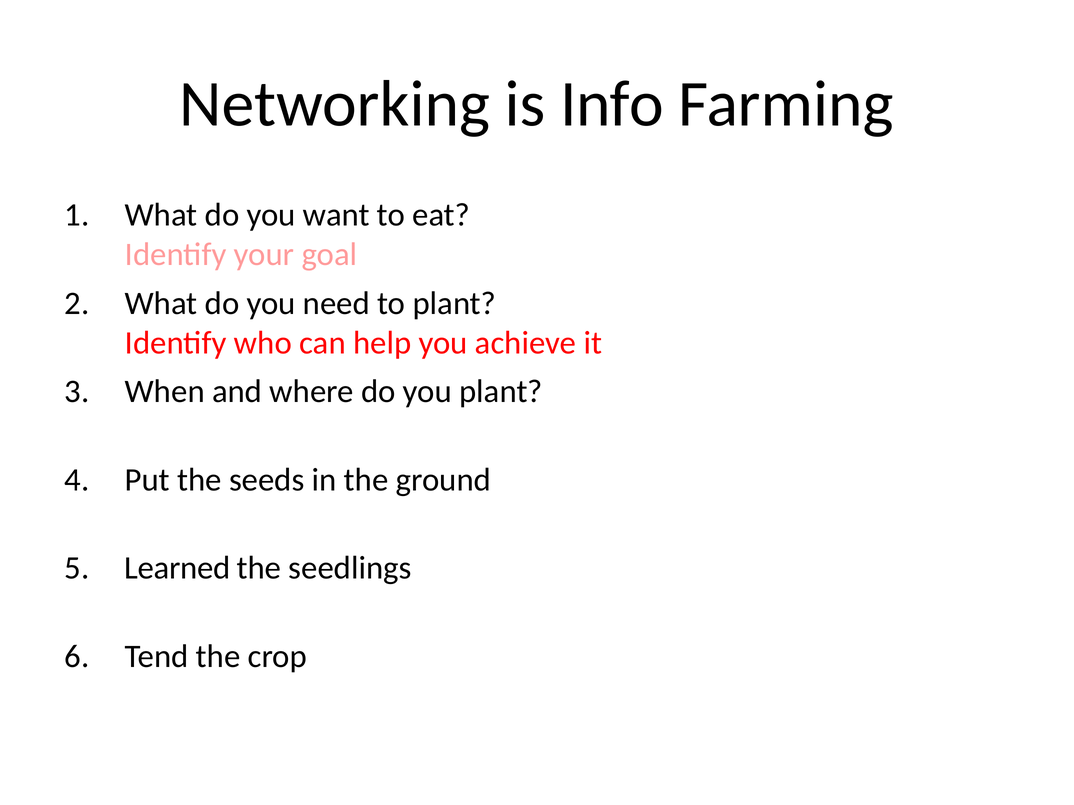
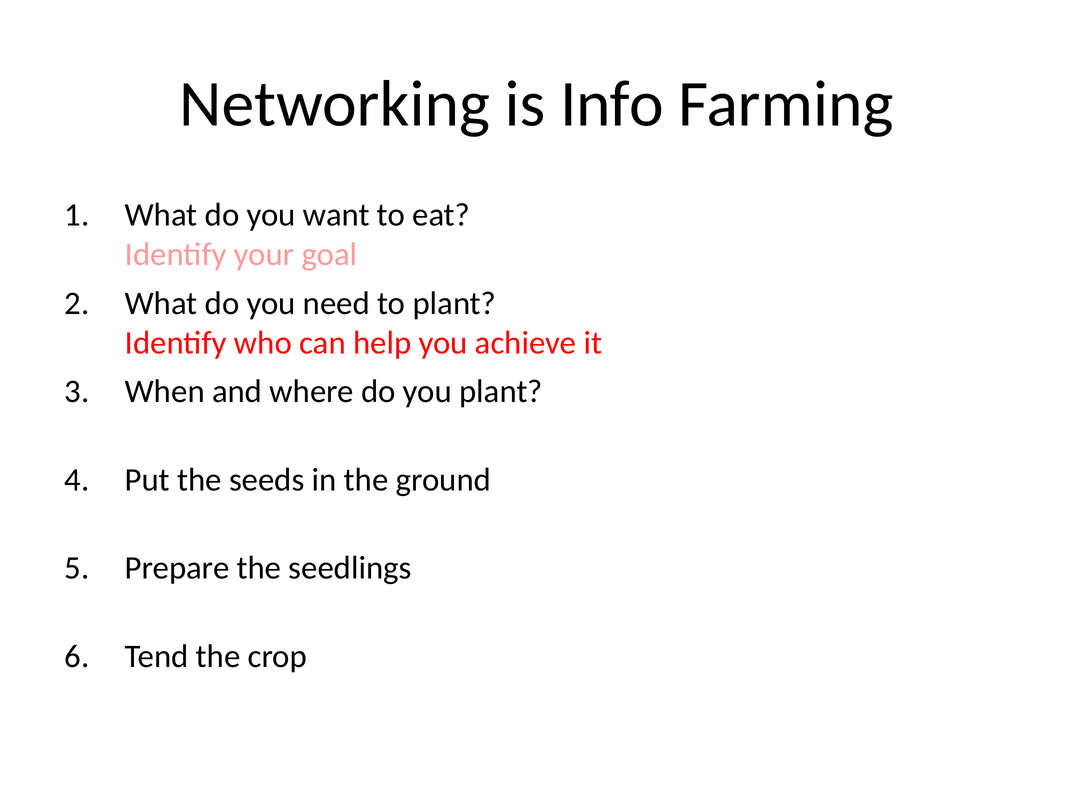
Learned: Learned -> Prepare
